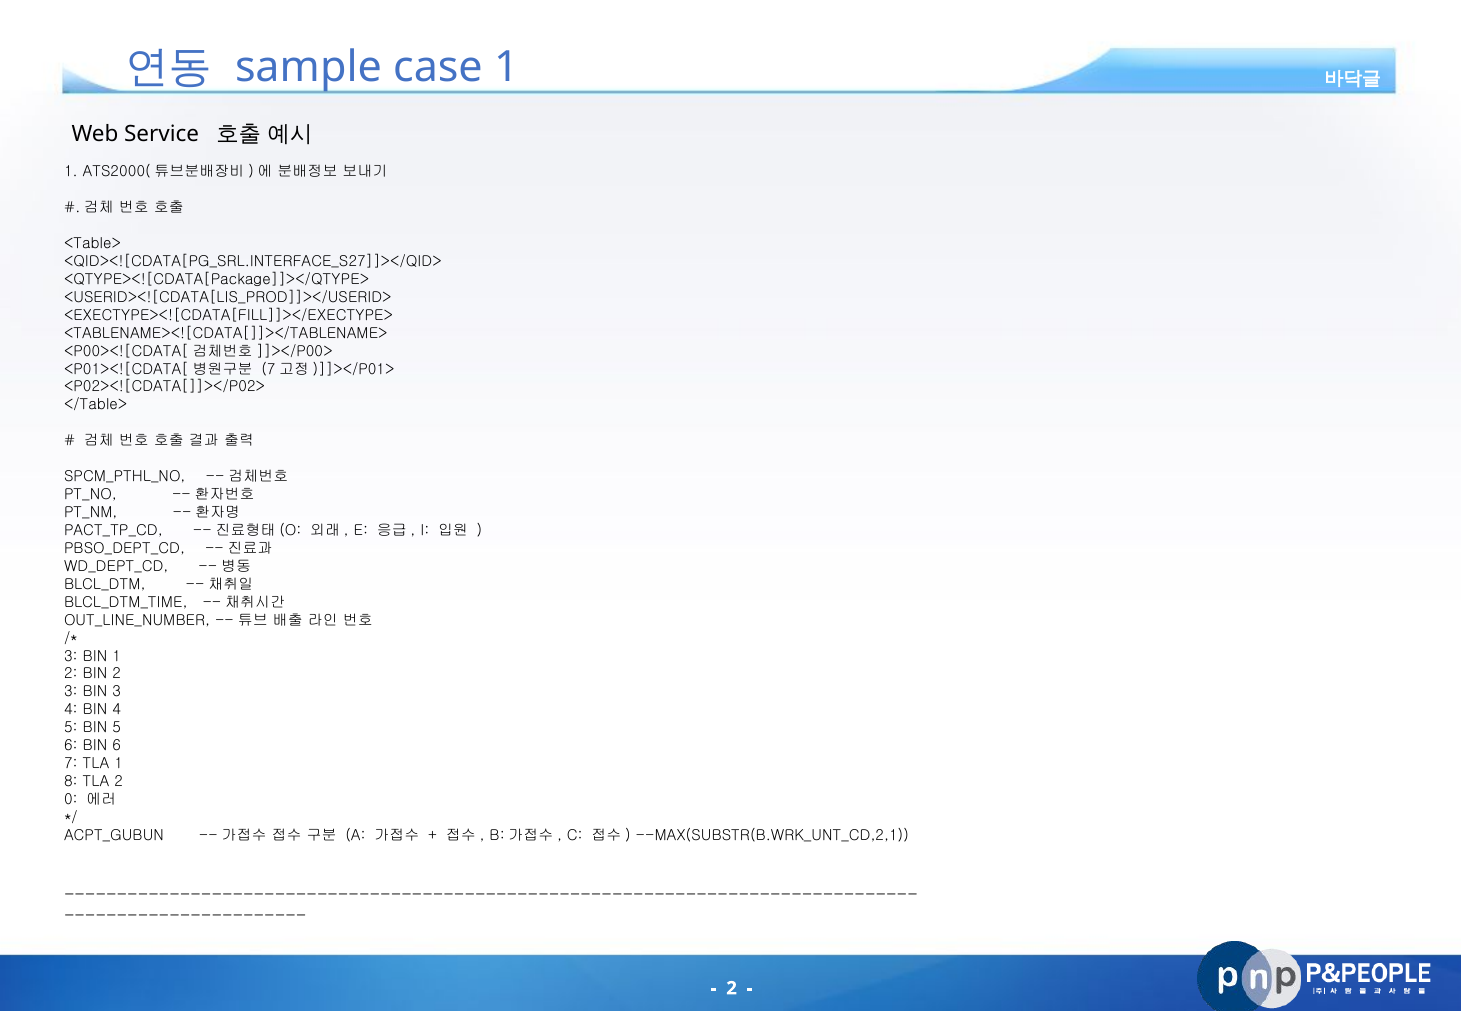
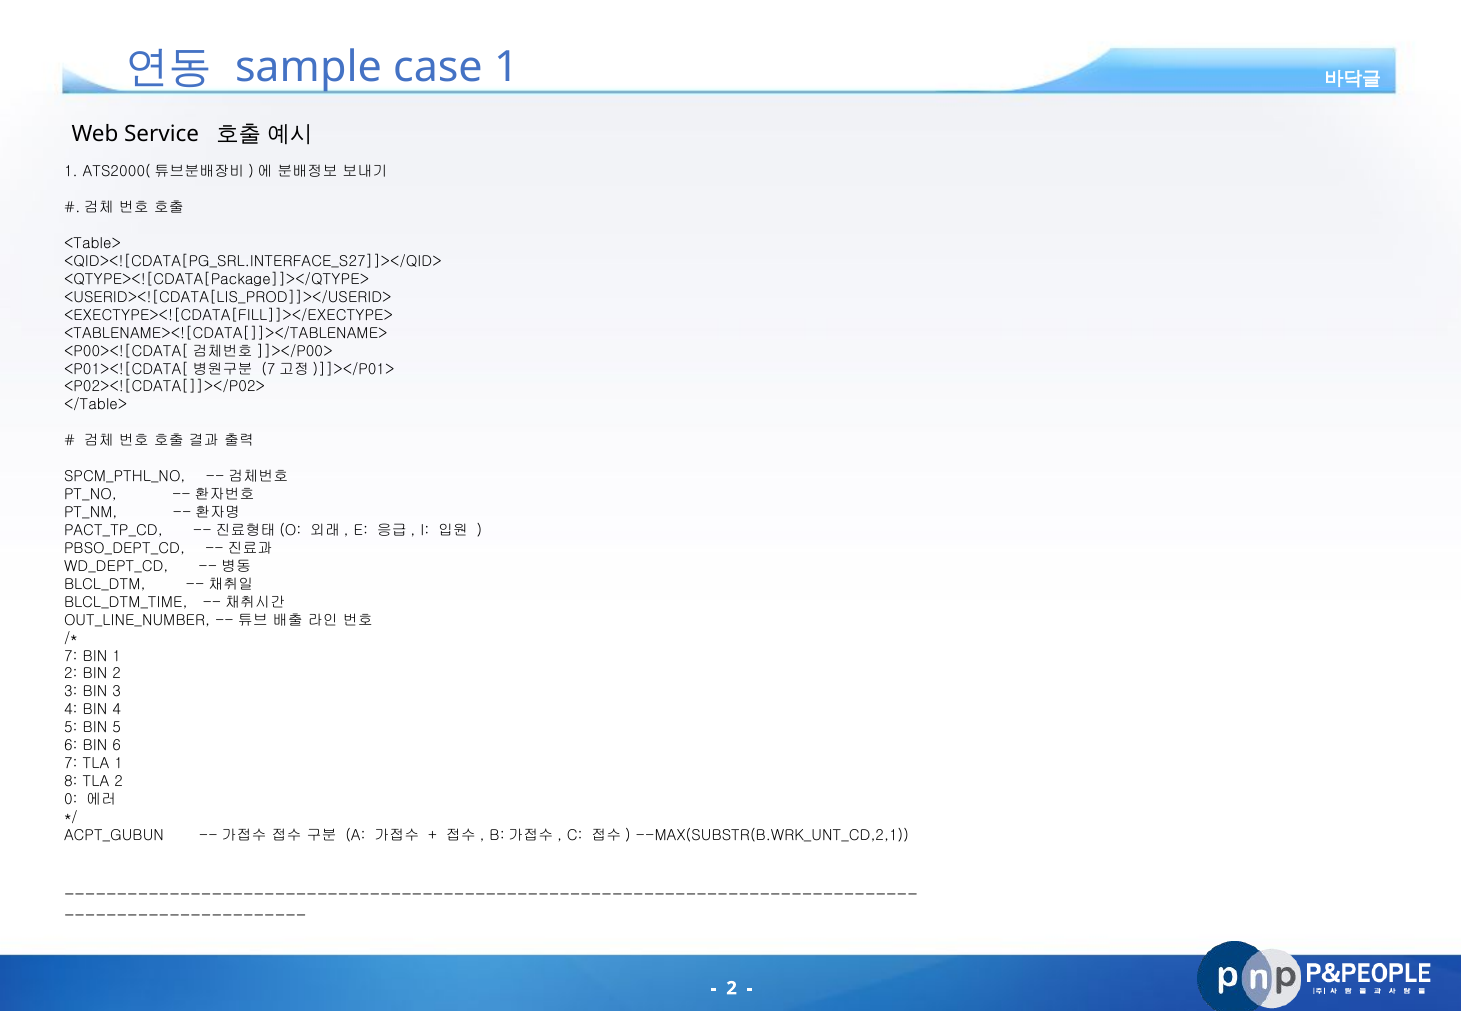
3 at (71, 656): 3 -> 7
